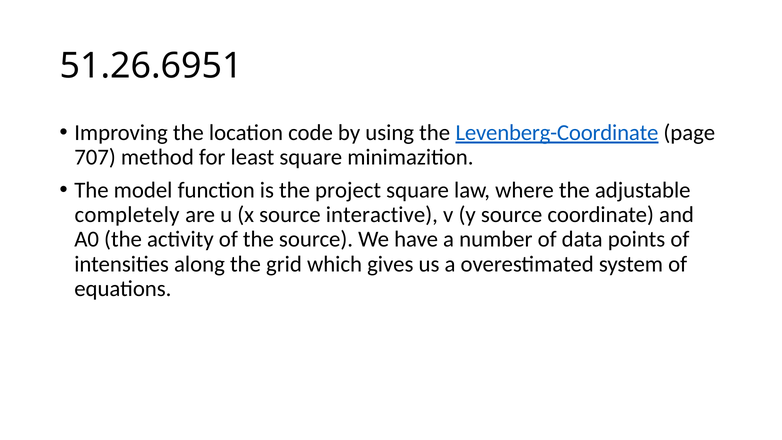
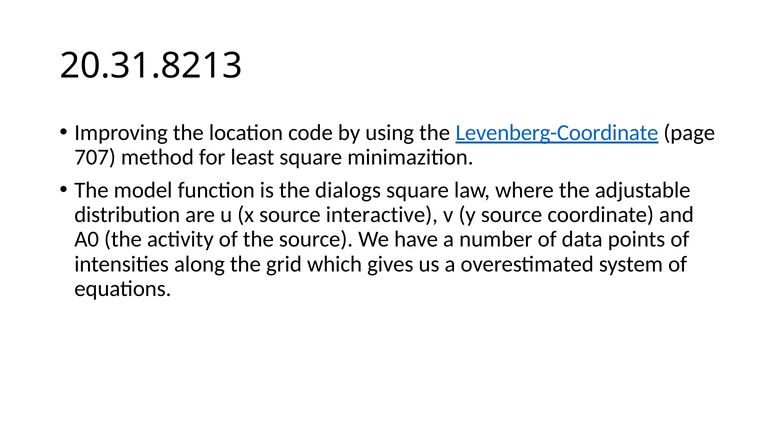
51.26.6951: 51.26.6951 -> 20.31.8213
project: project -> dialogs
completely: completely -> distribution
